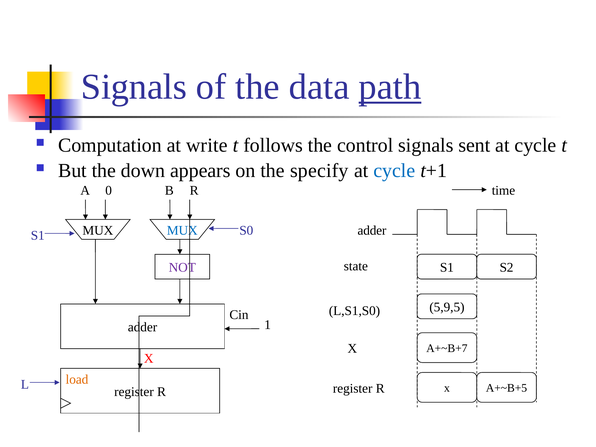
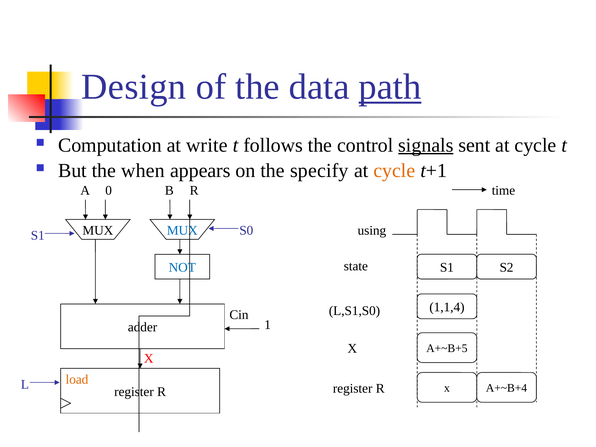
Signals at (134, 87): Signals -> Design
signals at (426, 145) underline: none -> present
down: down -> when
cycle at (394, 171) colour: blue -> orange
adder at (372, 230): adder -> using
NOT colour: purple -> blue
5,9,5: 5,9,5 -> 1,1,4
A+~B+7: A+~B+7 -> A+~B+5
A+~B+5: A+~B+5 -> A+~B+4
